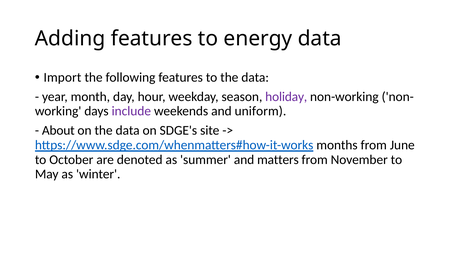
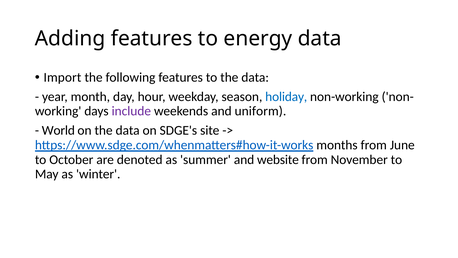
holiday colour: purple -> blue
About: About -> World
matters: matters -> website
